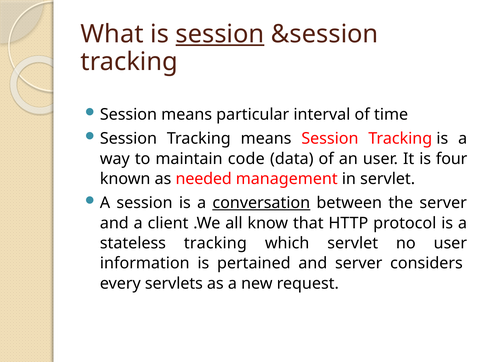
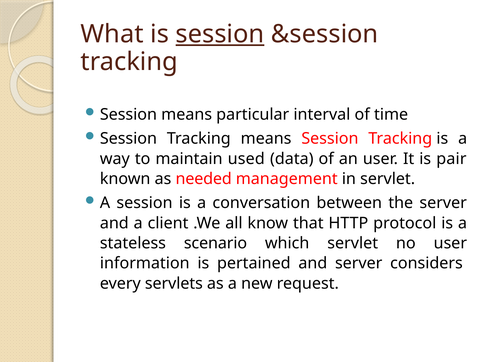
code: code -> used
four: four -> pair
conversation underline: present -> none
stateless tracking: tracking -> scenario
